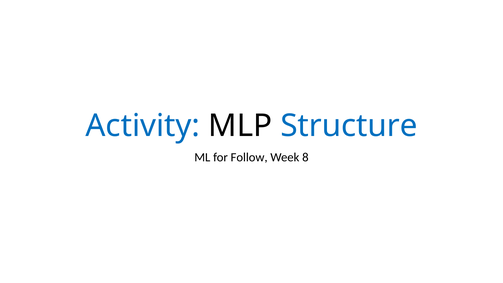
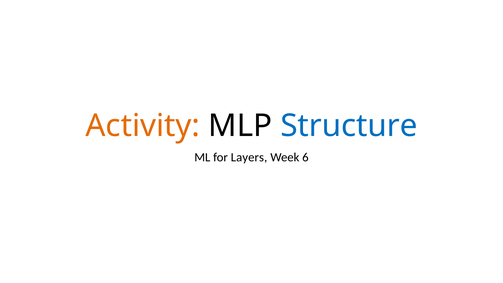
Activity colour: blue -> orange
Follow: Follow -> Layers
8: 8 -> 6
